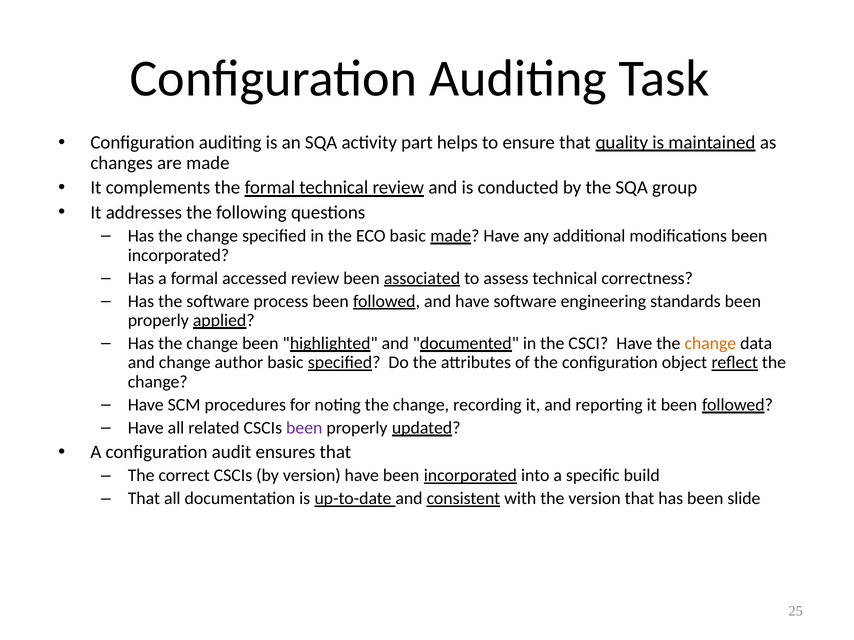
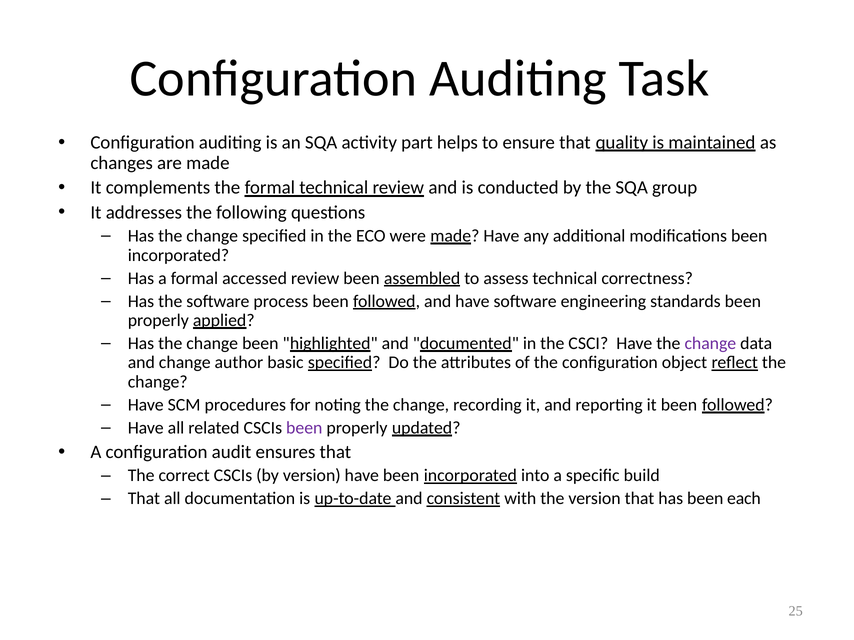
ECO basic: basic -> were
associated: associated -> assembled
change at (710, 344) colour: orange -> purple
slide: slide -> each
